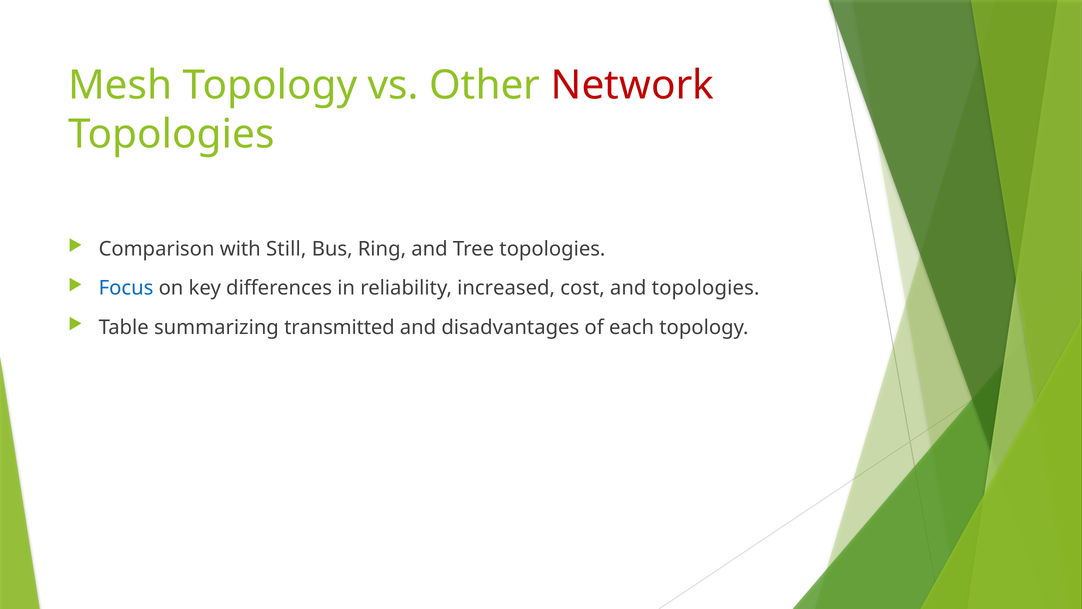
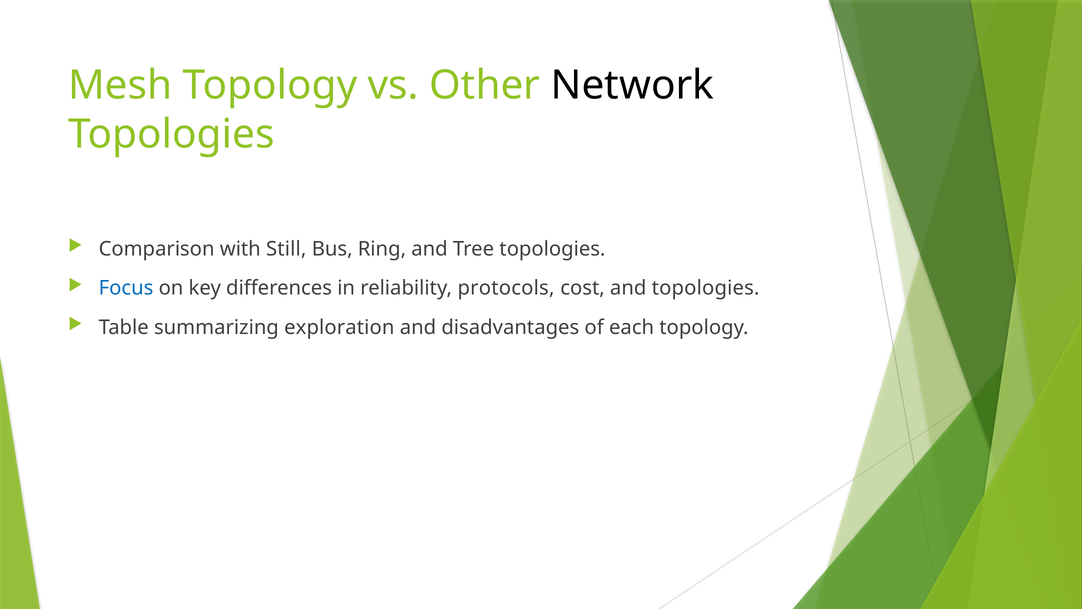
Network colour: red -> black
increased: increased -> protocols
transmitted: transmitted -> exploration
